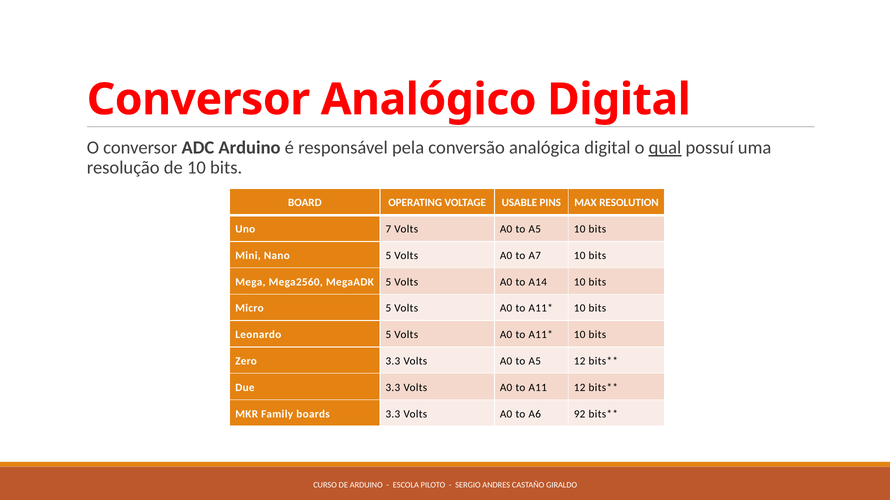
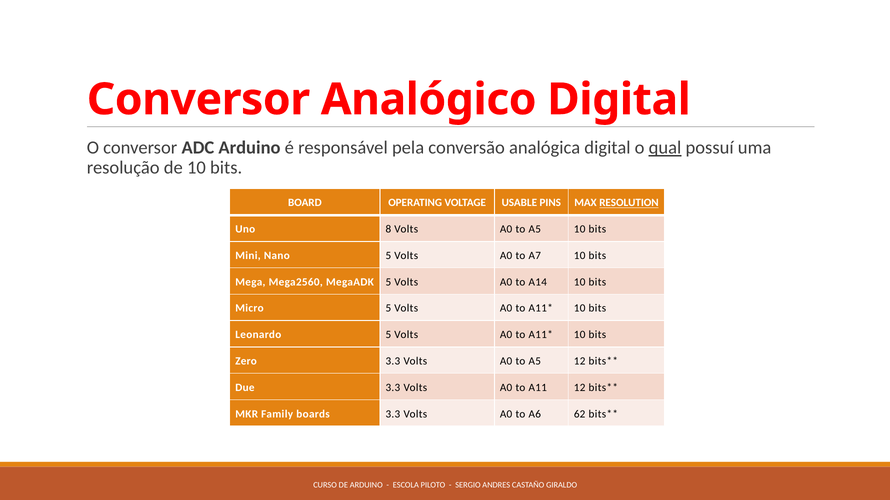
RESOLUTION underline: none -> present
7: 7 -> 8
92: 92 -> 62
